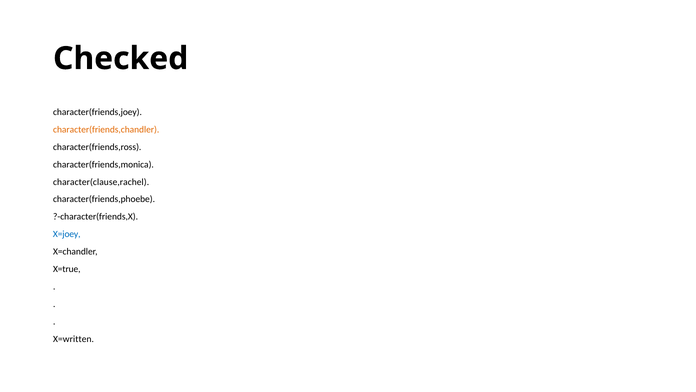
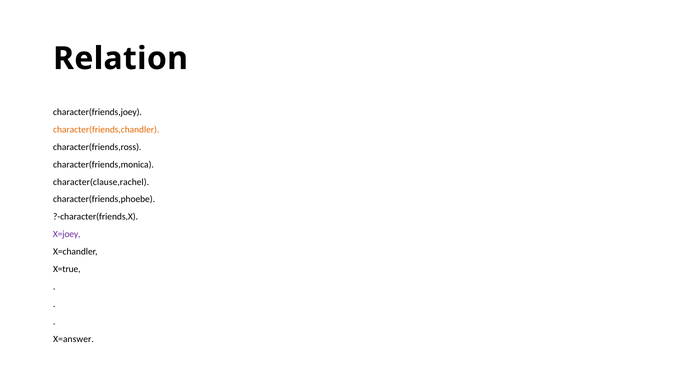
Checked: Checked -> Relation
X=joey colour: blue -> purple
X=written: X=written -> X=answer
